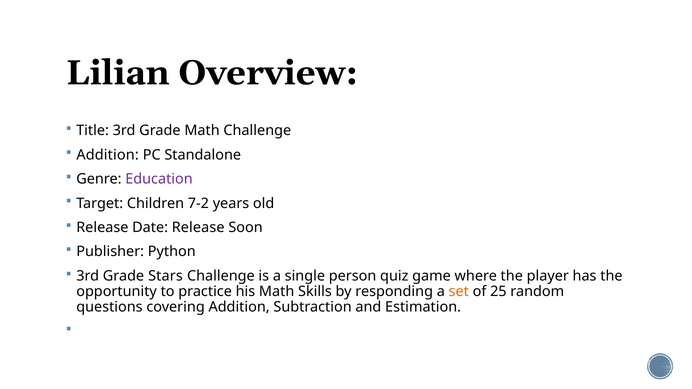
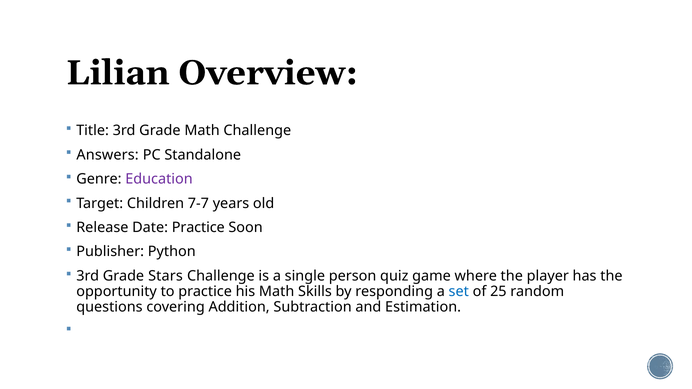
Addition at (108, 155): Addition -> Answers
7-2: 7-2 -> 7-7
Date Release: Release -> Practice
set colour: orange -> blue
